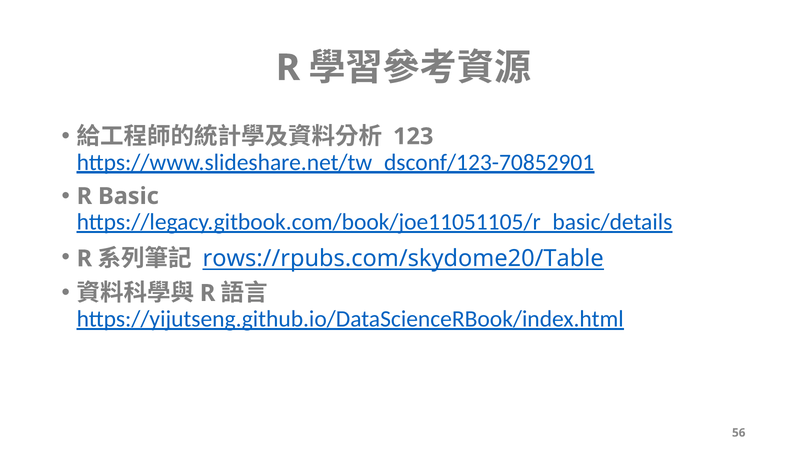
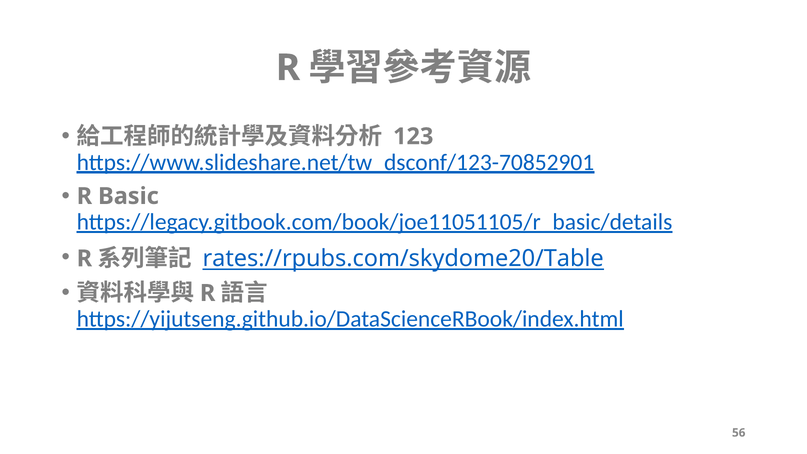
rows://rpubs.com/skydome20/Table: rows://rpubs.com/skydome20/Table -> rates://rpubs.com/skydome20/Table
